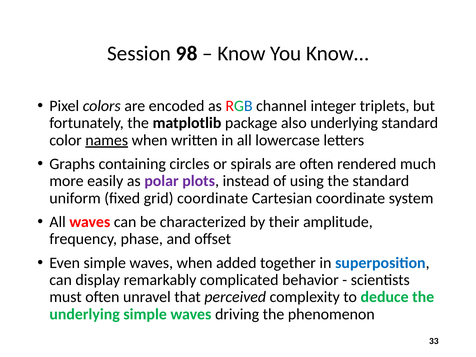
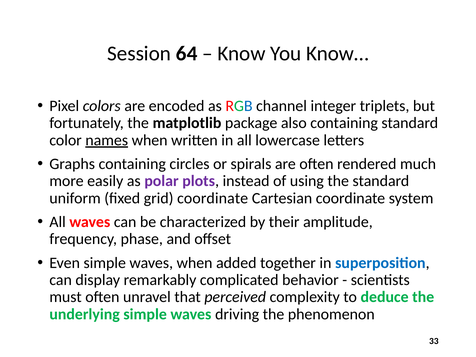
98: 98 -> 64
also underlying: underlying -> containing
